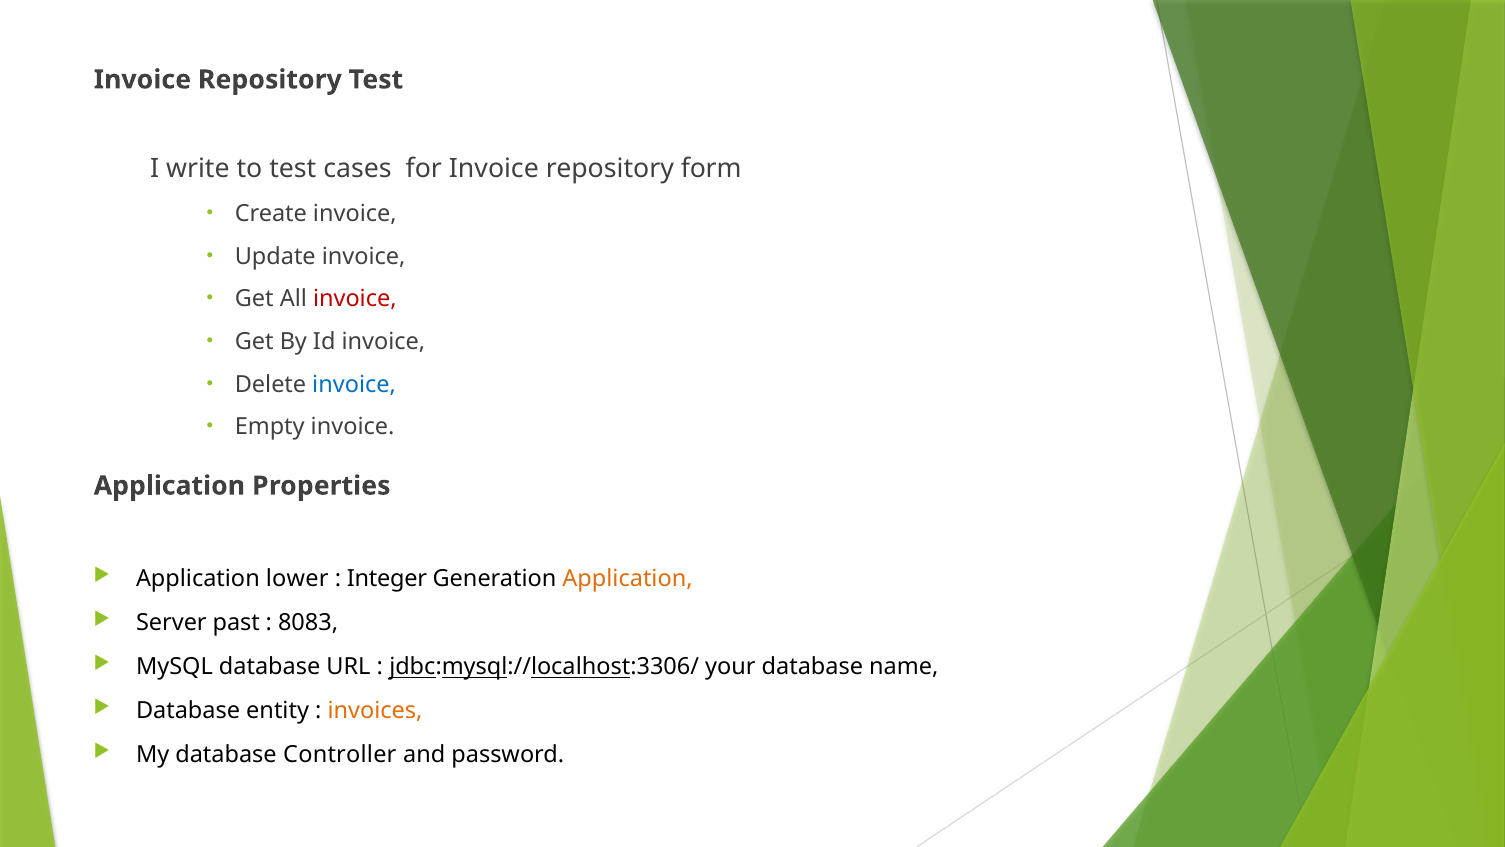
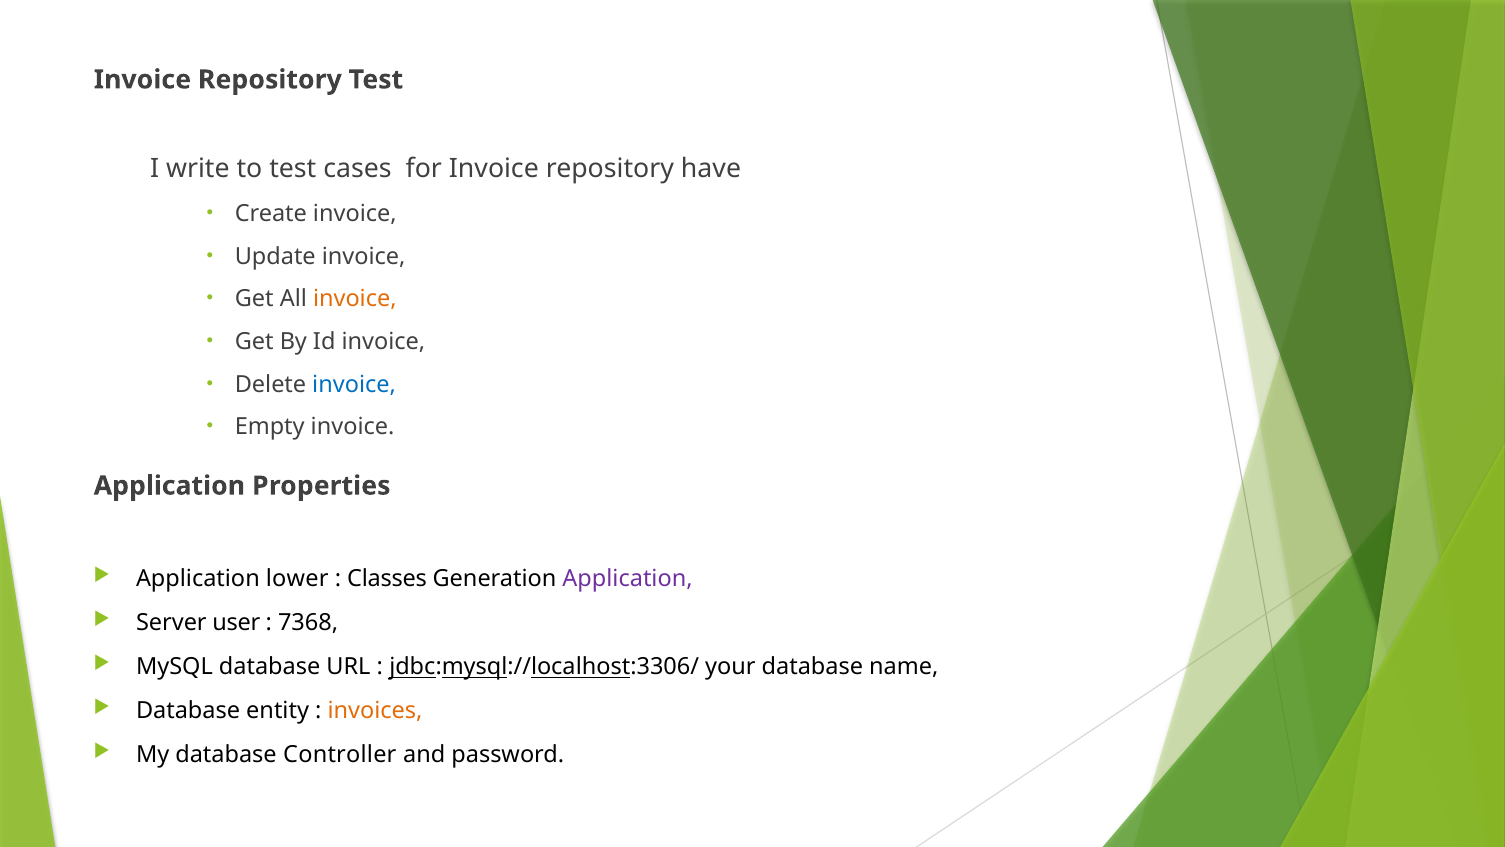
form: form -> have
invoice at (355, 299) colour: red -> orange
Integer: Integer -> Classes
Application at (628, 579) colour: orange -> purple
past: past -> user
8083: 8083 -> 7368
